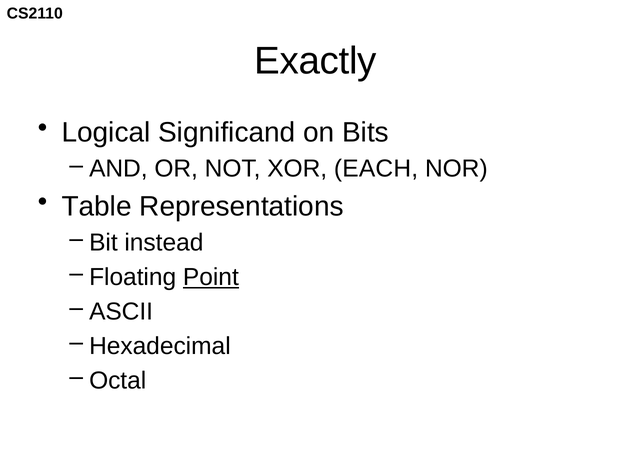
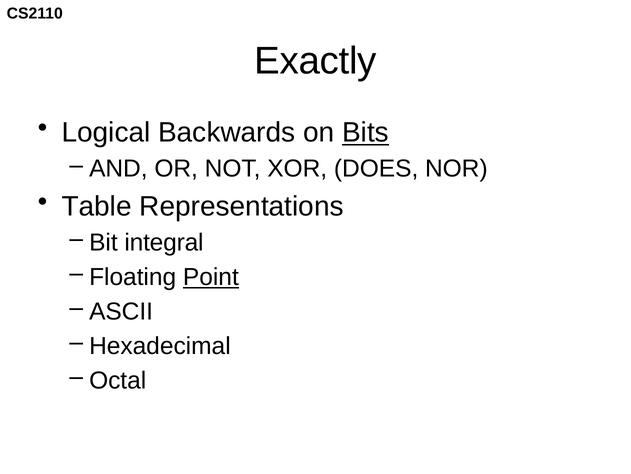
Significand: Significand -> Backwards
Bits underline: none -> present
EACH: EACH -> DOES
instead: instead -> integral
